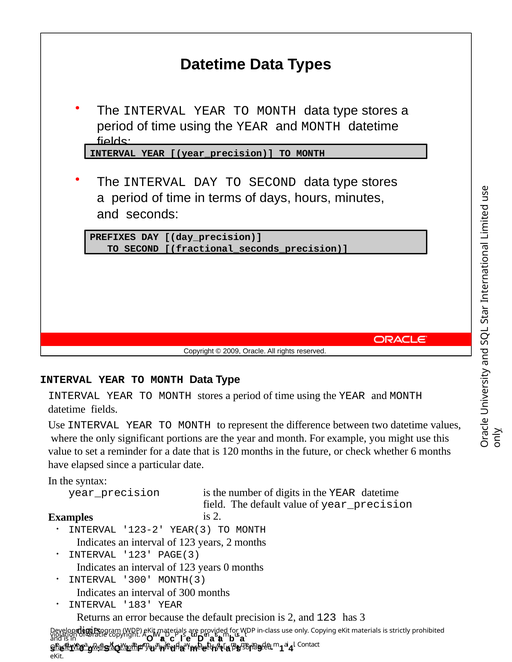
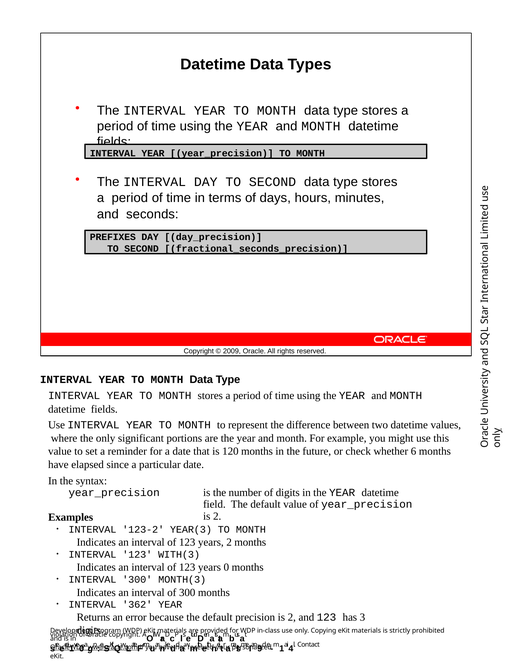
PAGE(3: PAGE(3 -> WITH(3
183: 183 -> 362
